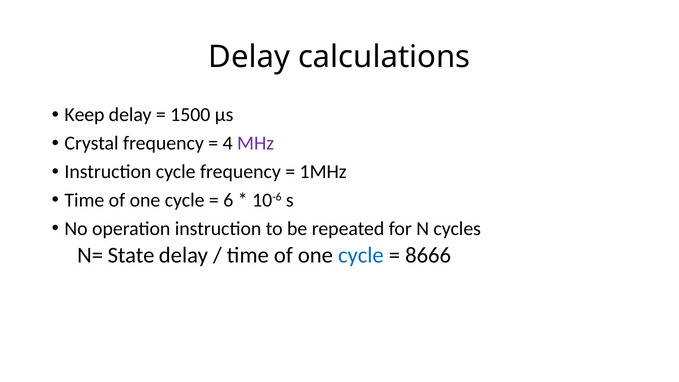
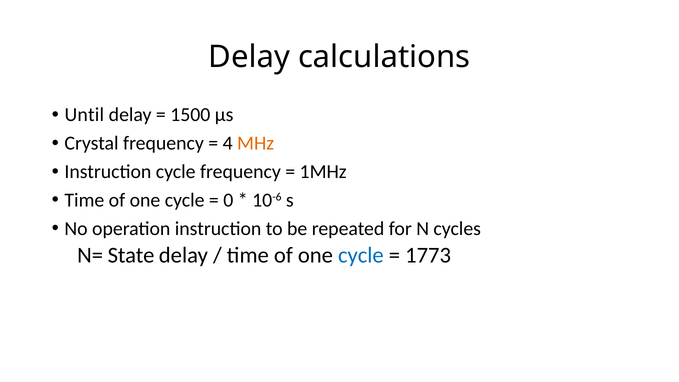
Keep: Keep -> Until
MHz colour: purple -> orange
6: 6 -> 0
8666: 8666 -> 1773
